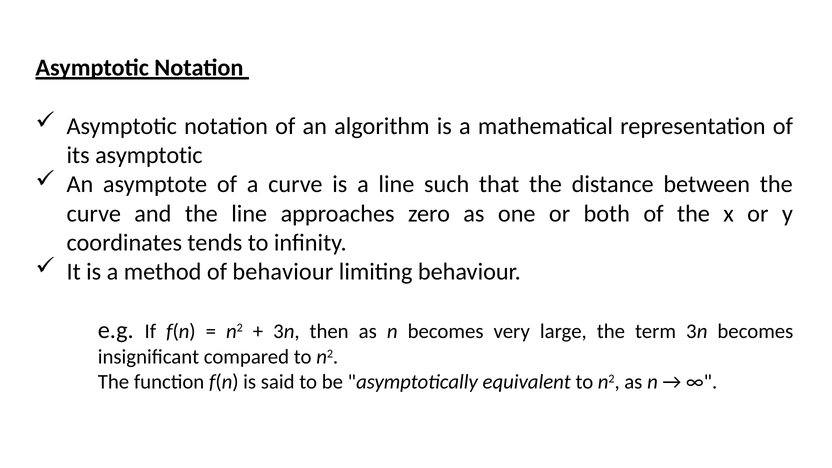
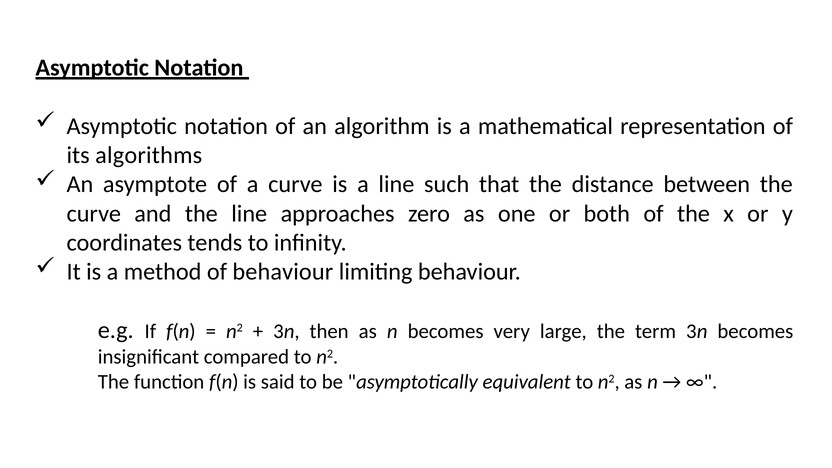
its asymptotic: asymptotic -> algorithms
